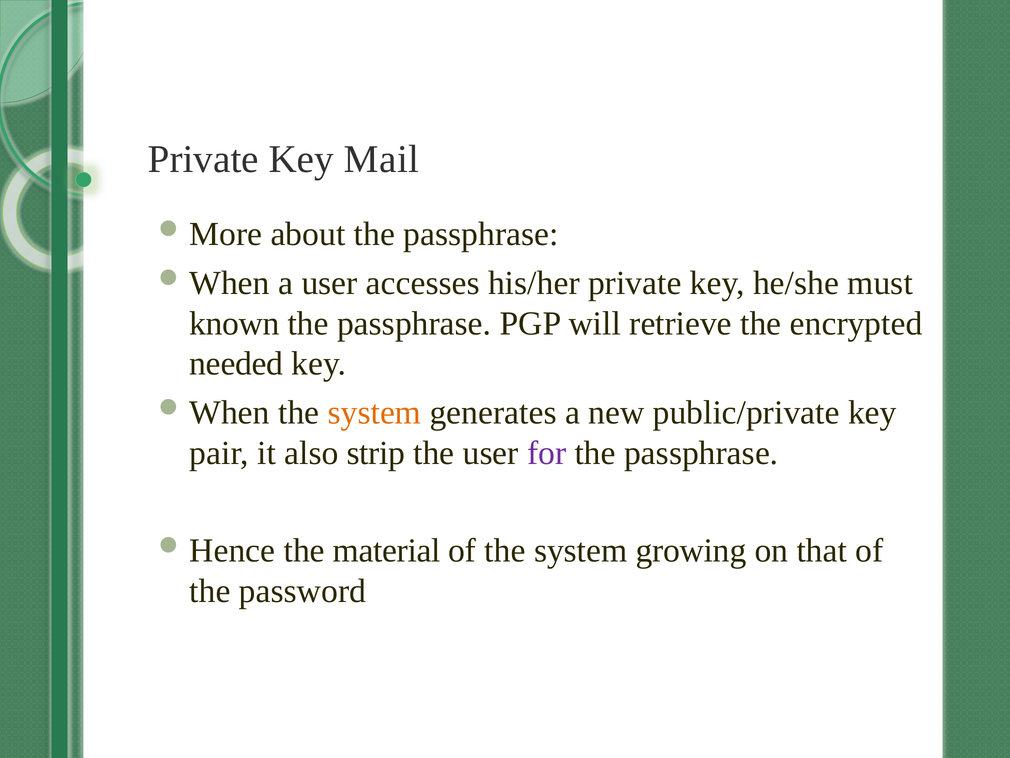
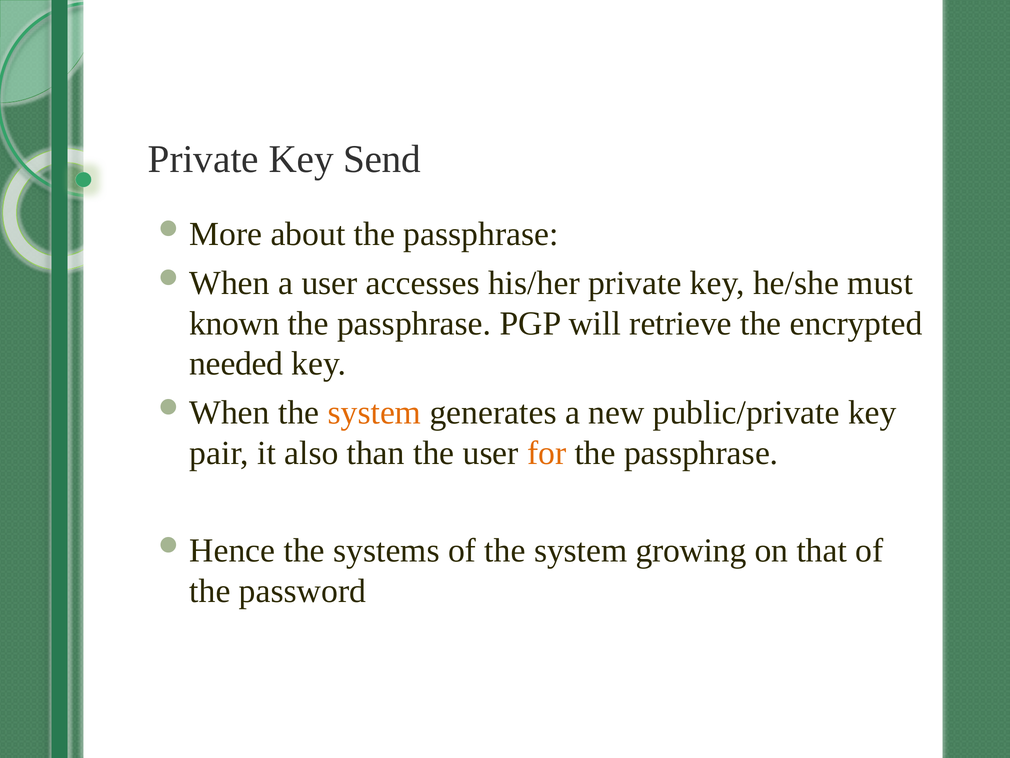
Mail: Mail -> Send
strip: strip -> than
for colour: purple -> orange
material: material -> systems
